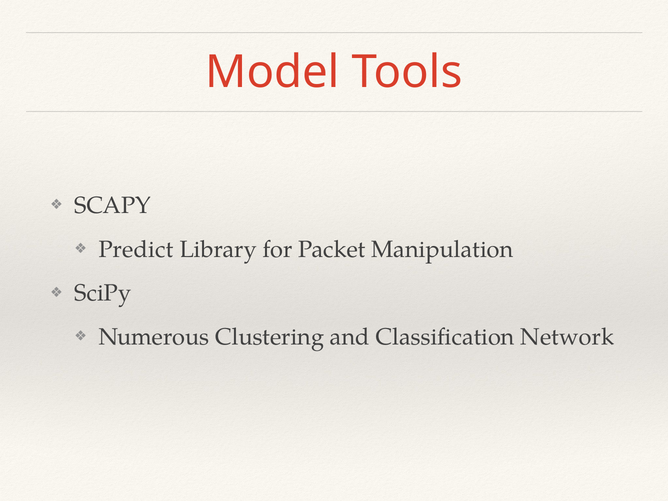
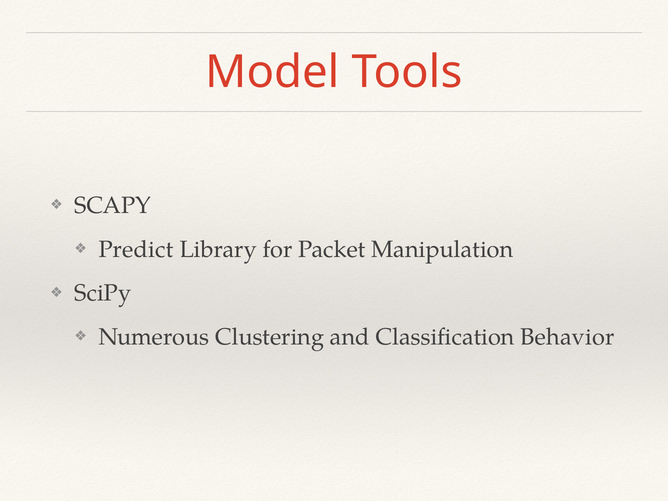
Network: Network -> Behavior
